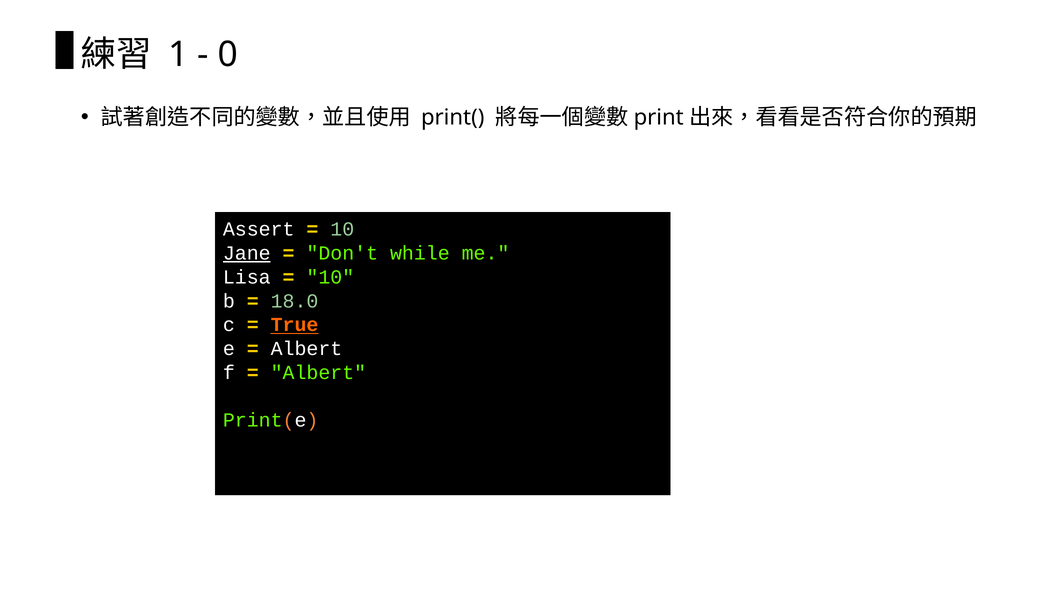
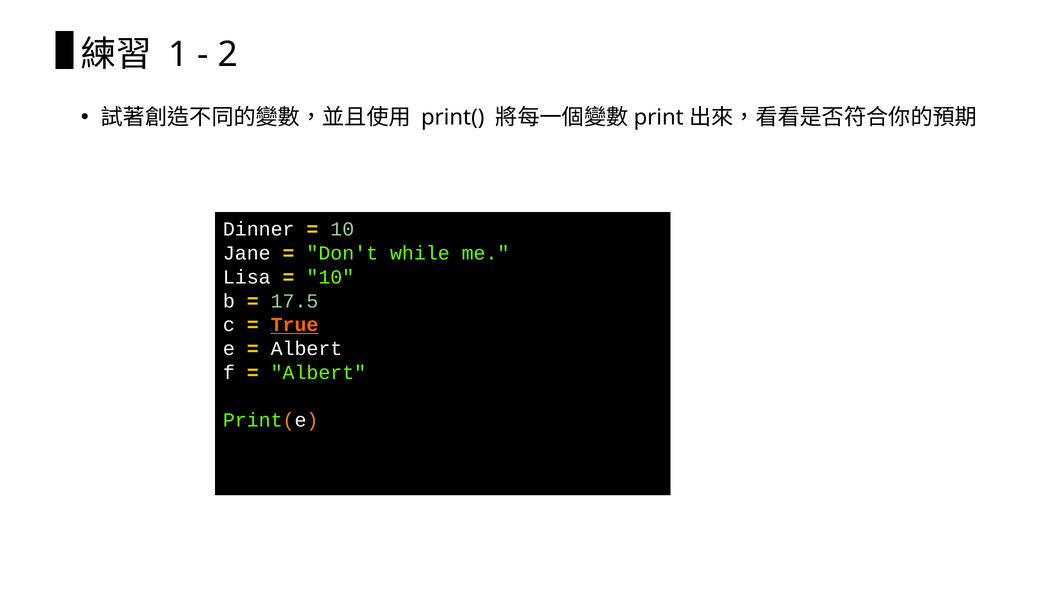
0: 0 -> 2
Assert: Assert -> Dinner
Jane underline: present -> none
18.0: 18.0 -> 17.5
